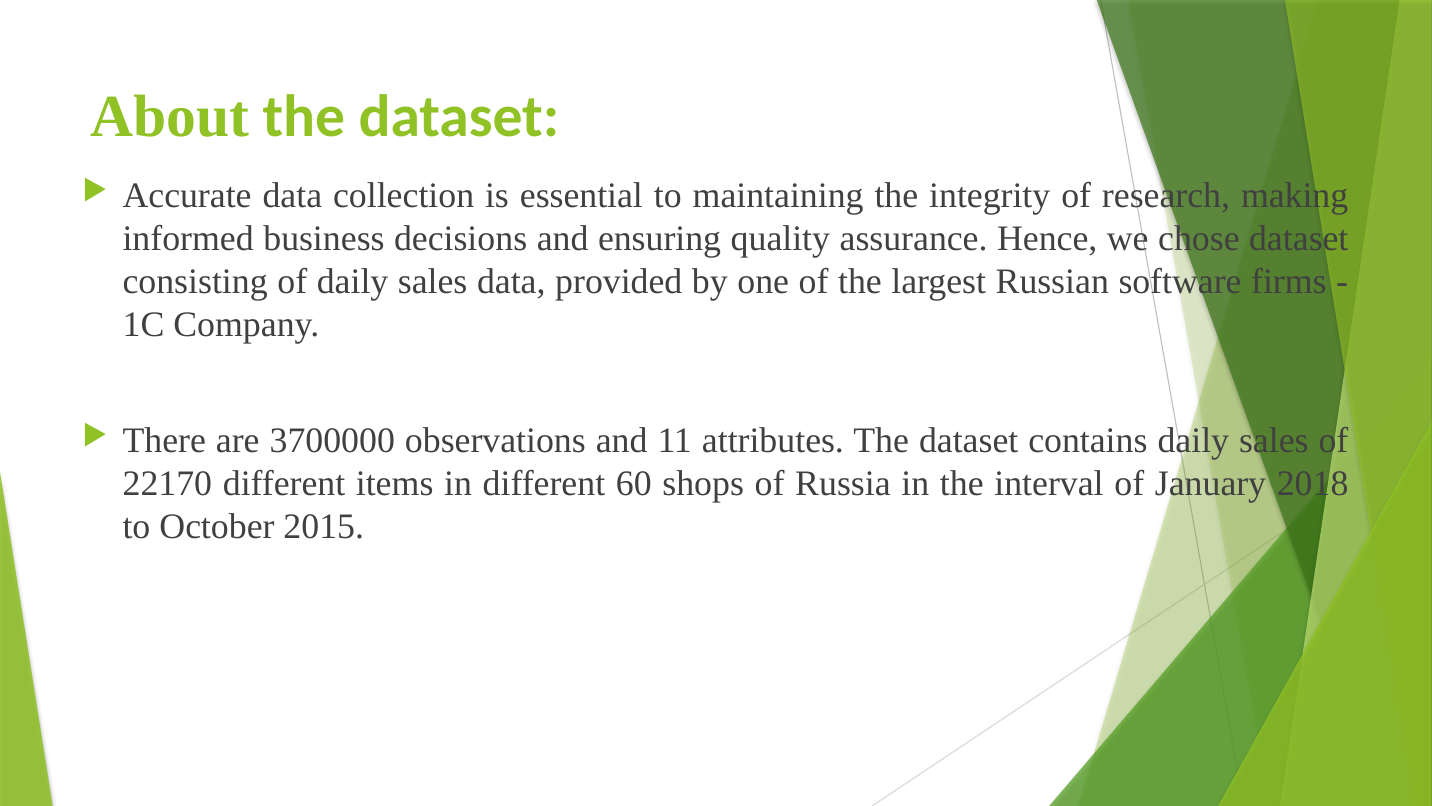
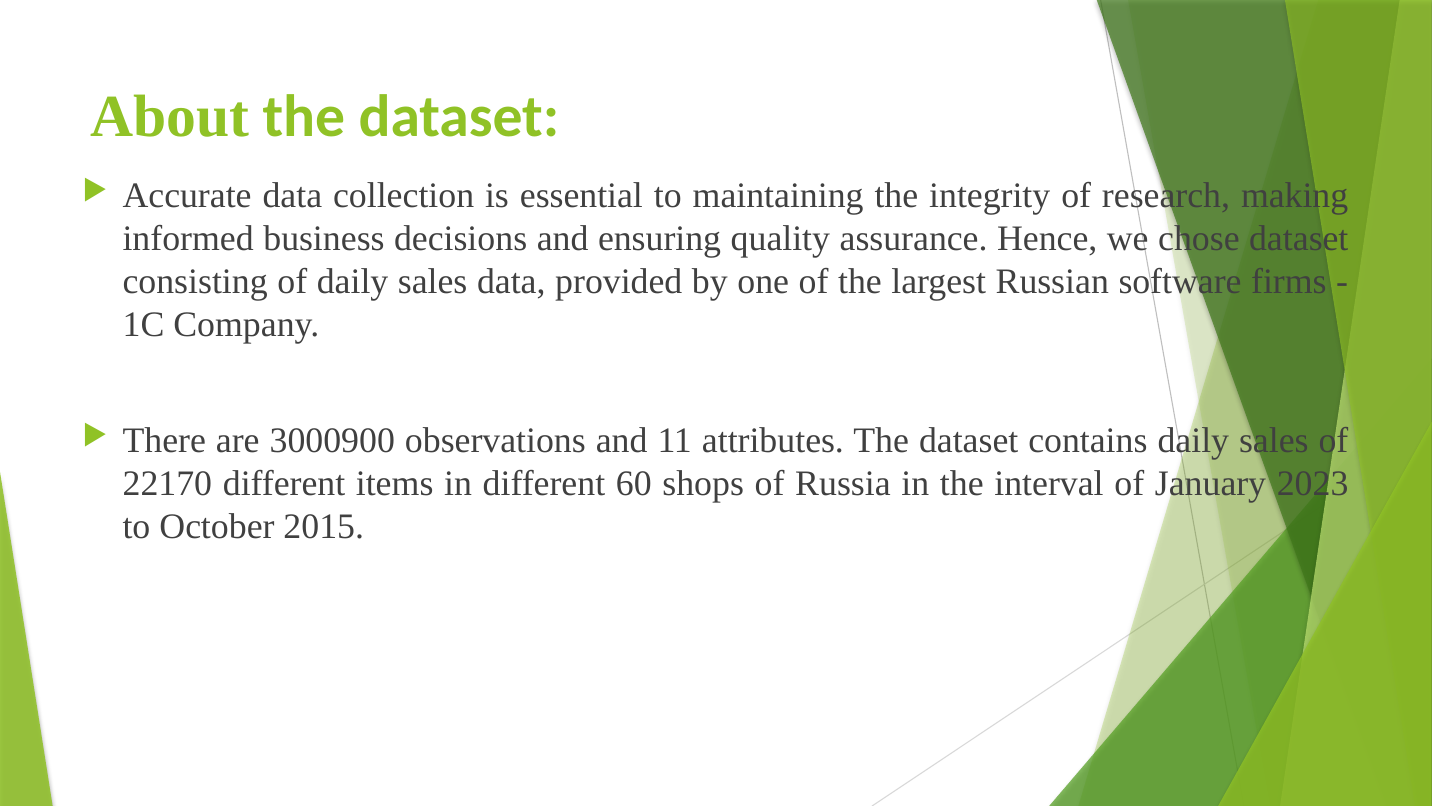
3700000: 3700000 -> 3000900
2018: 2018 -> 2023
